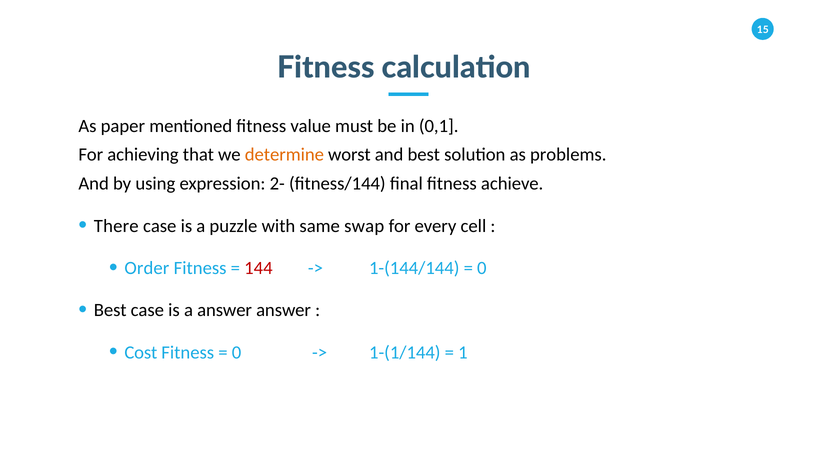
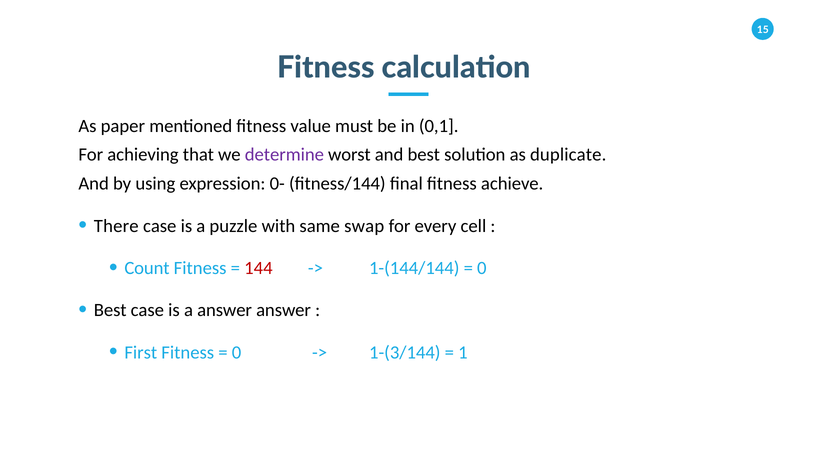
determine colour: orange -> purple
problems: problems -> duplicate
2-: 2- -> 0-
Order: Order -> Count
Cost: Cost -> First
1-(1/144: 1-(1/144 -> 1-(3/144
